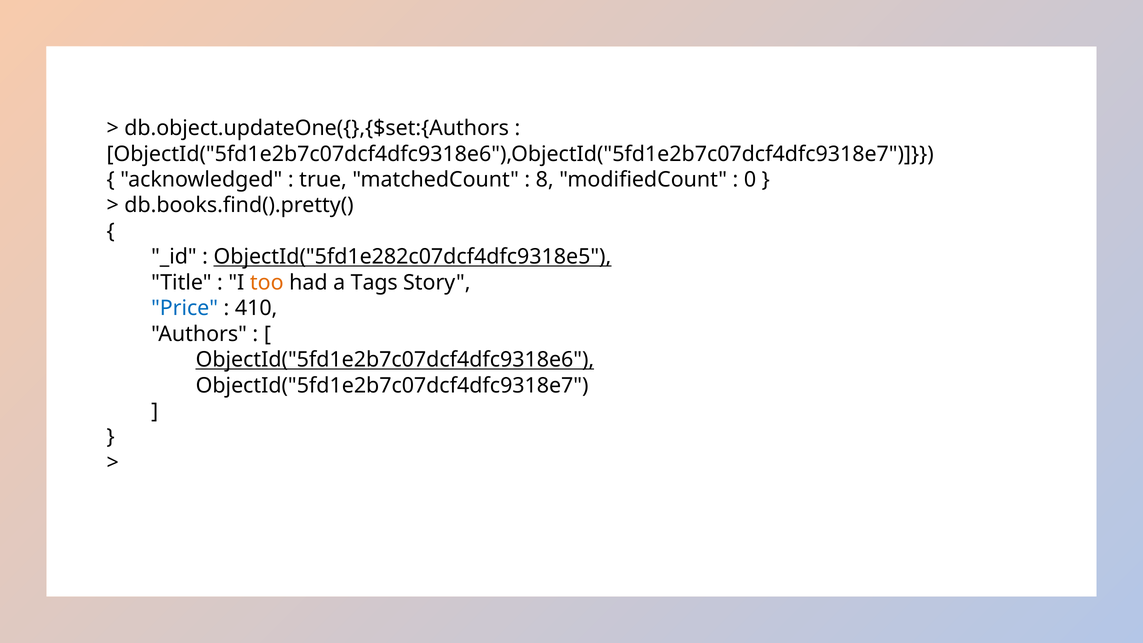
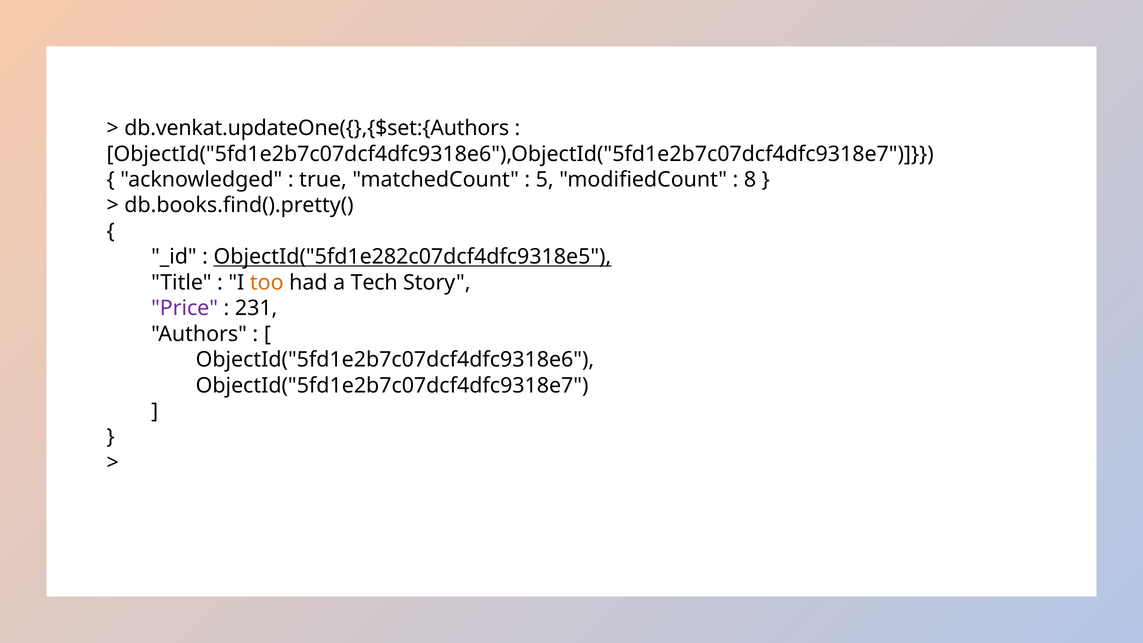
db.object.updateOne({},{$set:{Authors: db.object.updateOne({},{$set:{Authors -> db.venkat.updateOne({},{$set:{Authors
8: 8 -> 5
0: 0 -> 8
Tags: Tags -> Tech
Price colour: blue -> purple
410: 410 -> 231
ObjectId("5fd1e2b7c07dcf4dfc9318e6 underline: present -> none
